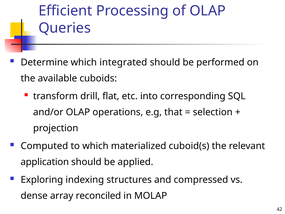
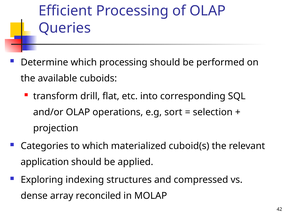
which integrated: integrated -> processing
that: that -> sort
Computed: Computed -> Categories
